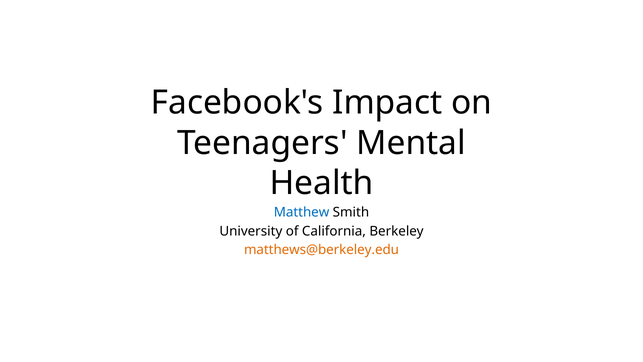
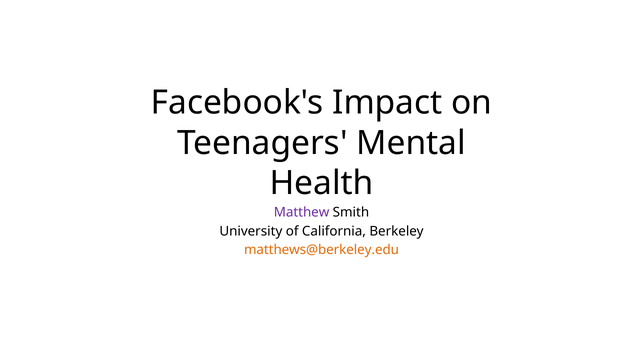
Matthew colour: blue -> purple
